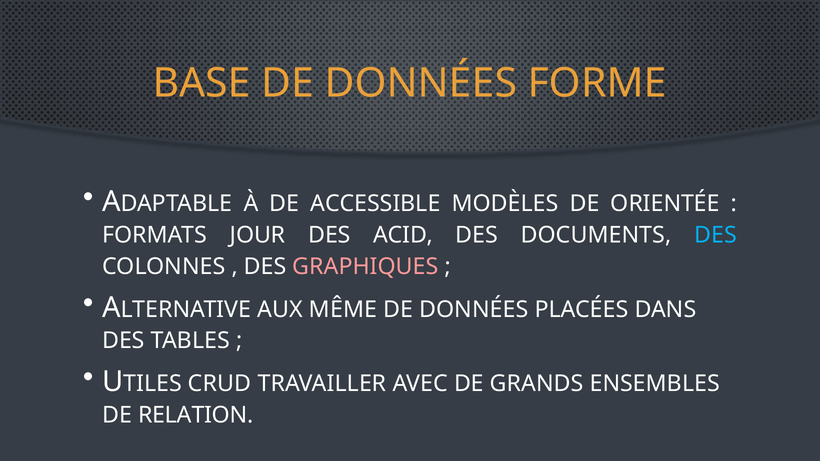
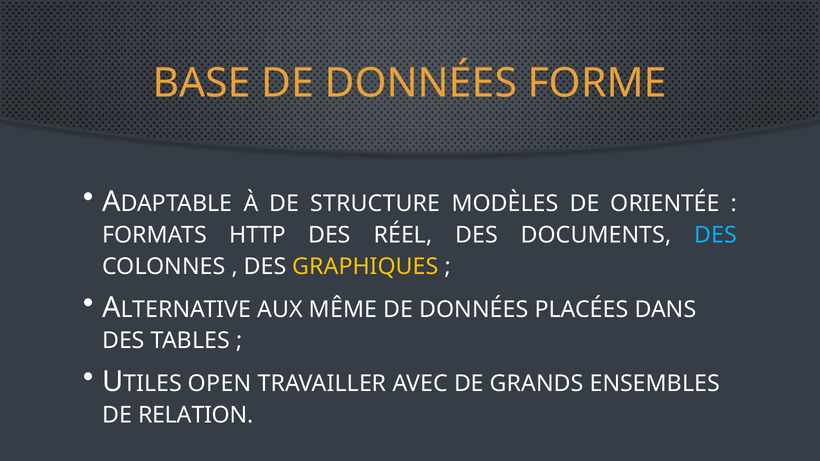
ACCESSIBLE: ACCESSIBLE -> STRUCTURE
JOUR: JOUR -> HTTP
ACID: ACID -> RÉEL
GRAPHIQUES colour: pink -> yellow
CRUD: CRUD -> OPEN
